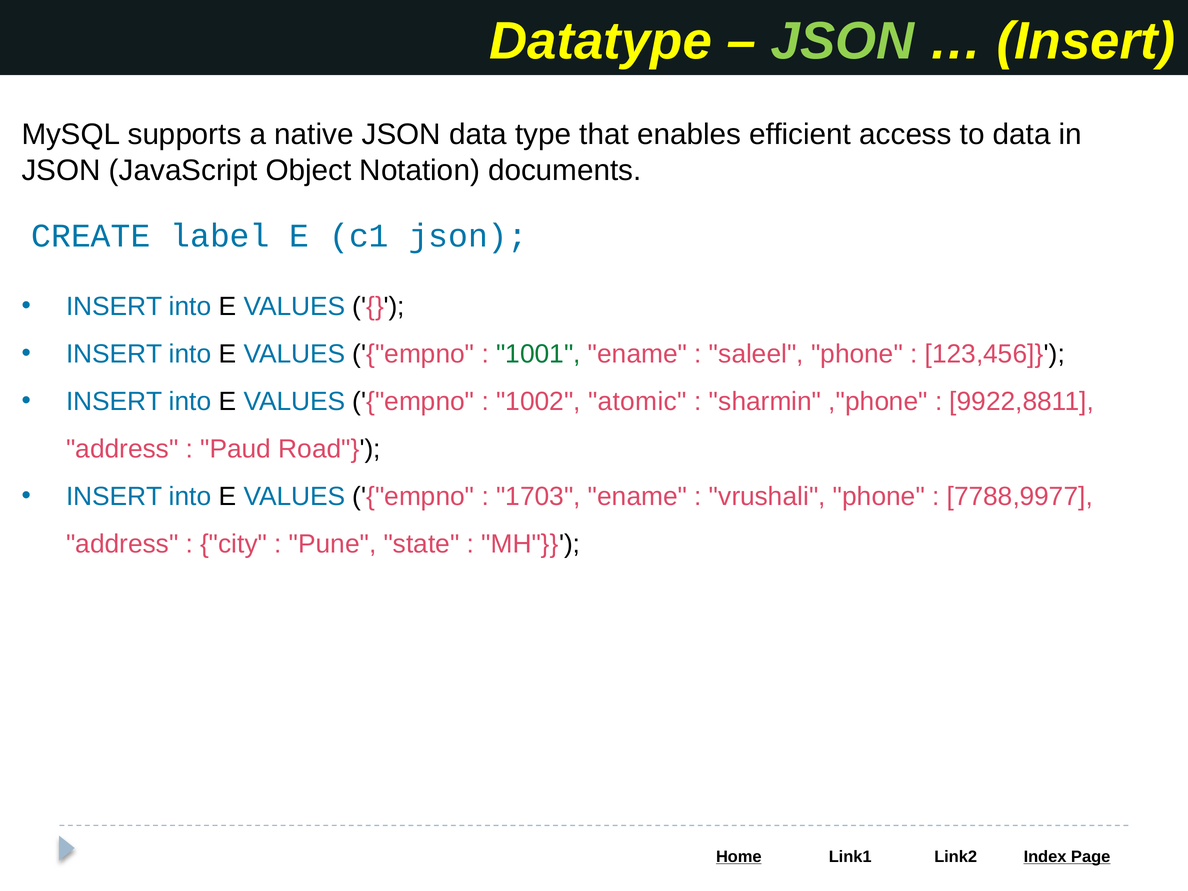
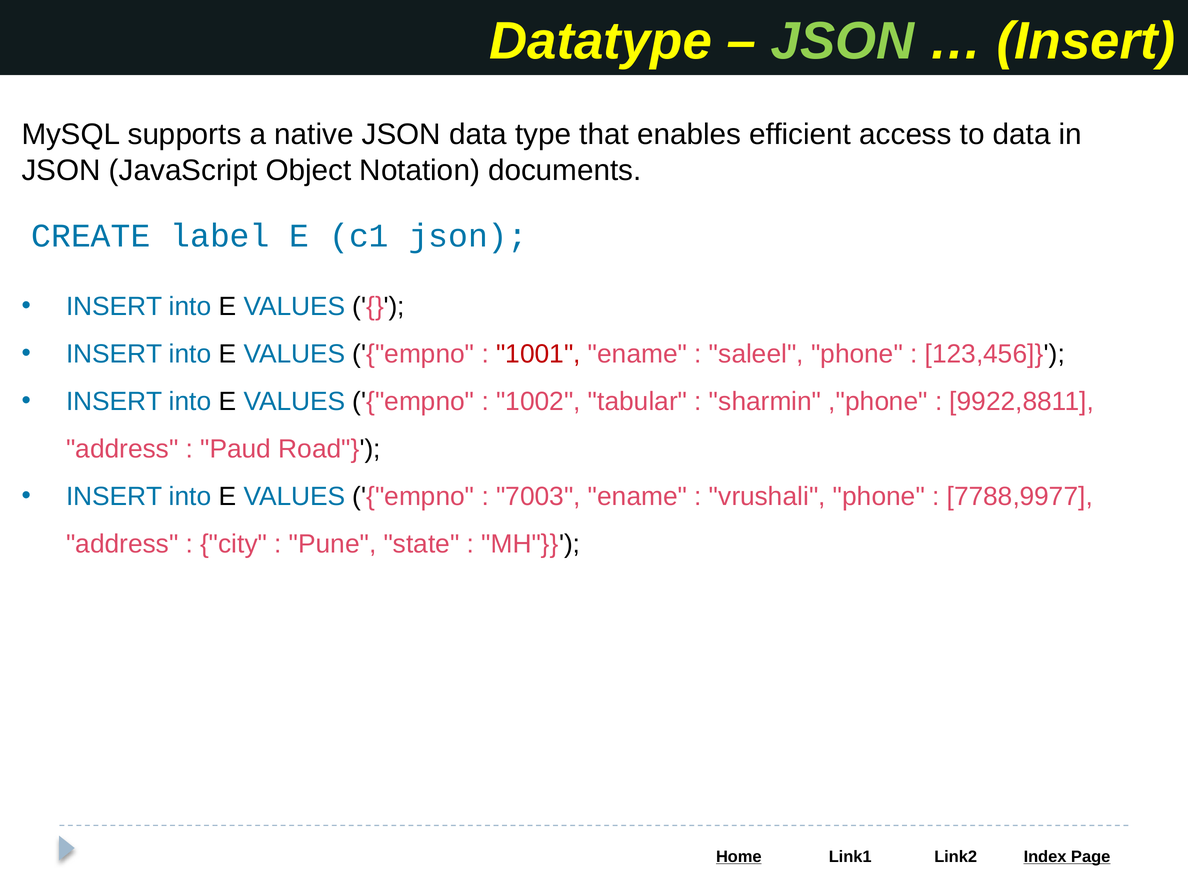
1001 colour: green -> red
atomic: atomic -> tabular
1703: 1703 -> 7003
